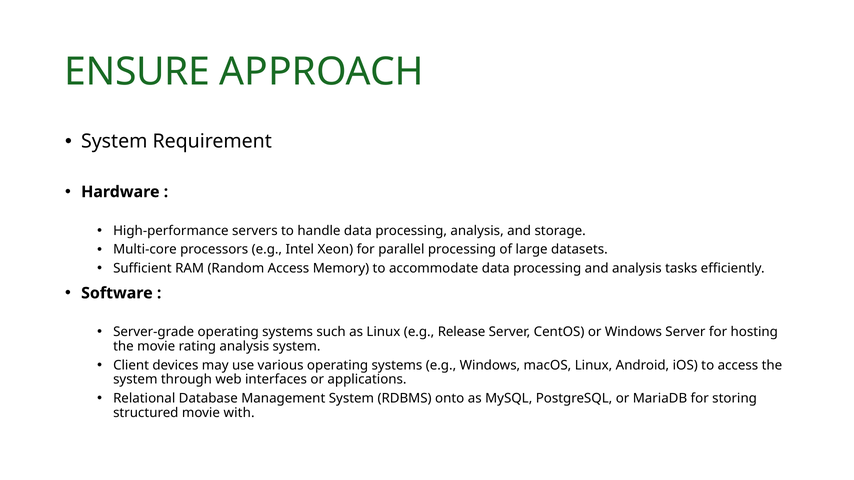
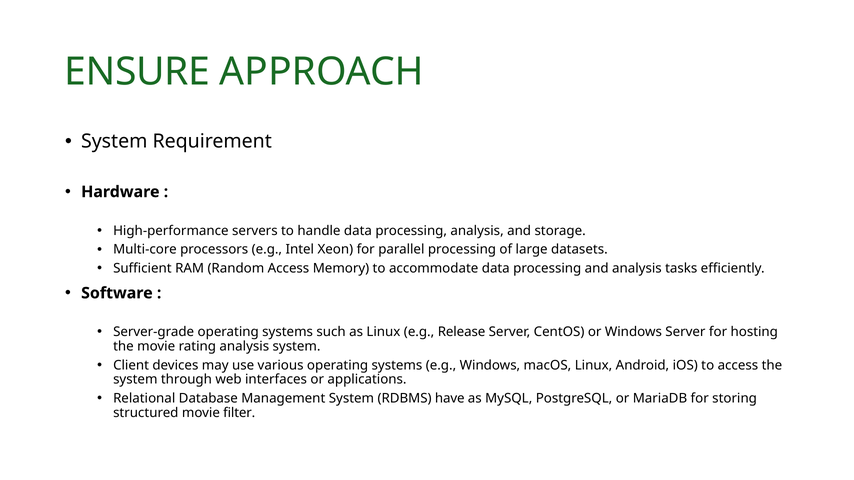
onto: onto -> have
with: with -> filter
